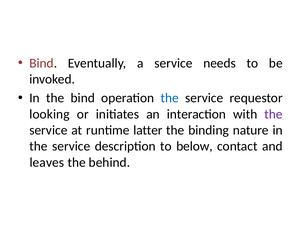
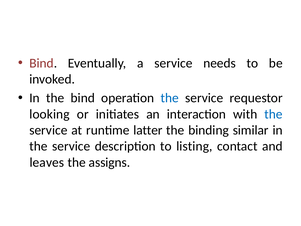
the at (274, 114) colour: purple -> blue
nature: nature -> similar
below: below -> listing
behind: behind -> assigns
